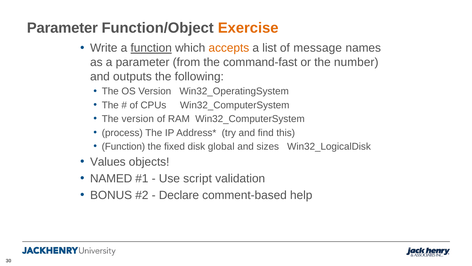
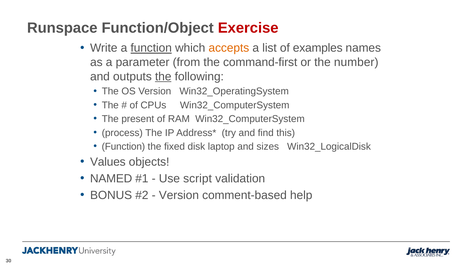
Parameter at (62, 28): Parameter -> Runspace
Exercise colour: orange -> red
message: message -> examples
command-fast: command-fast -> command-first
the at (163, 76) underline: none -> present
The version: version -> present
global: global -> laptop
Declare at (179, 195): Declare -> Version
